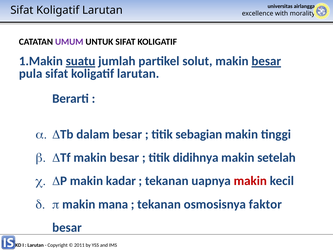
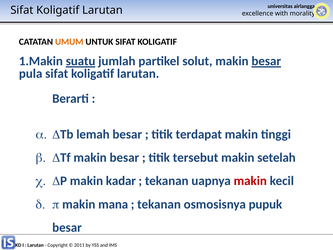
UMUM colour: purple -> orange
dalam: dalam -> lemah
sebagian: sebagian -> terdapat
didihnya: didihnya -> tersebut
faktor: faktor -> pupuk
